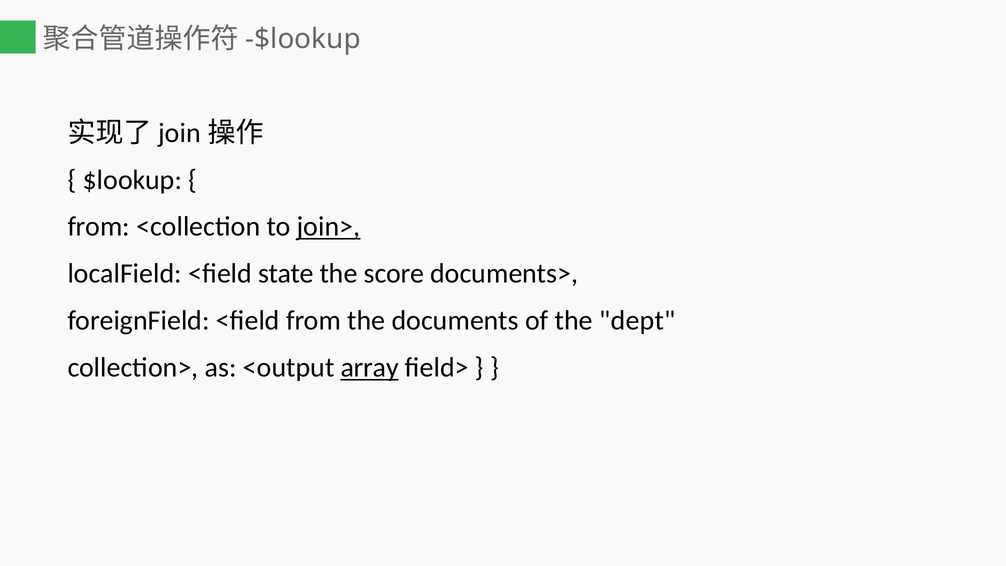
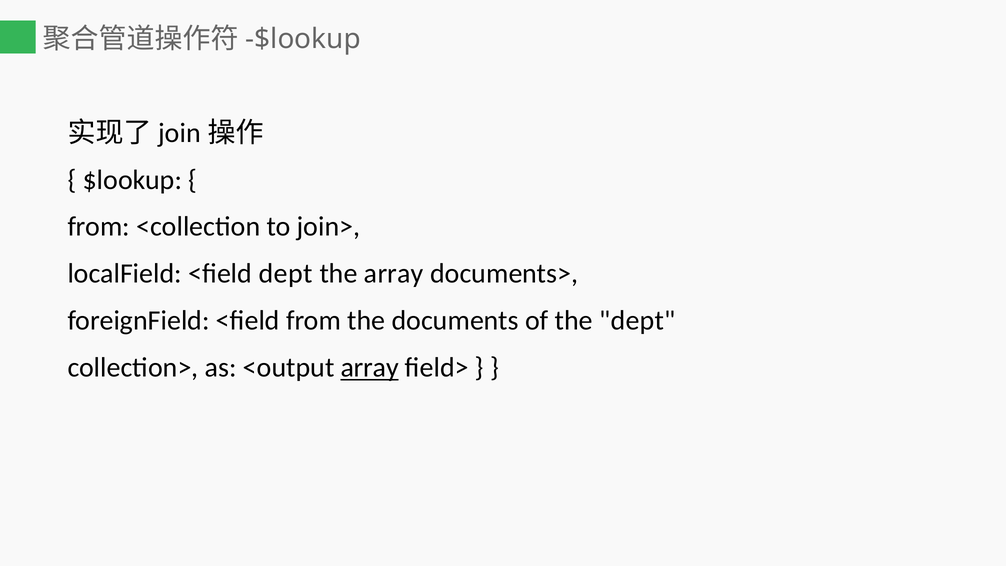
join> underline: present -> none
<field state: state -> dept
the score: score -> array
